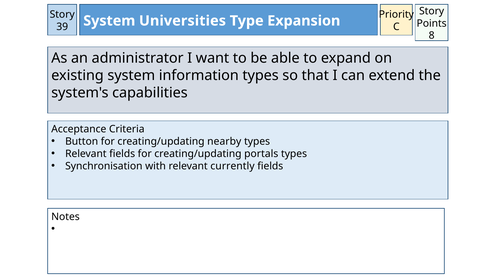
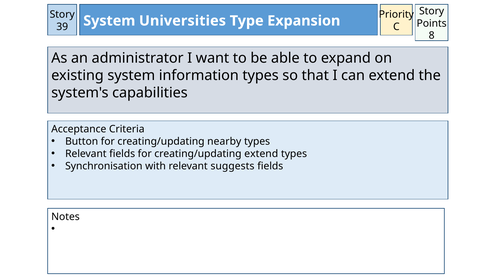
creating/updating portals: portals -> extend
currently: currently -> suggests
